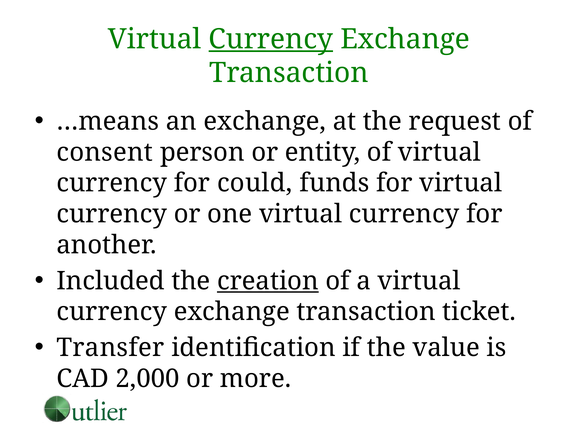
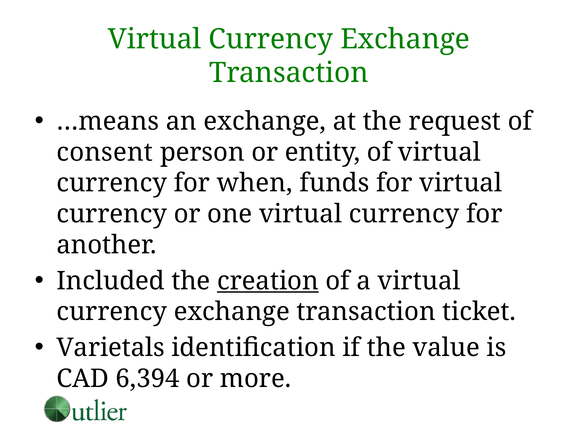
Currency at (271, 39) underline: present -> none
could: could -> when
Transfer: Transfer -> Varietals
2,000: 2,000 -> 6,394
